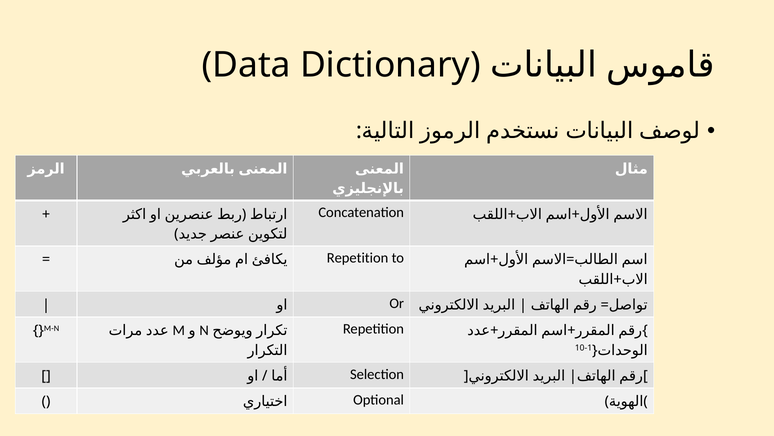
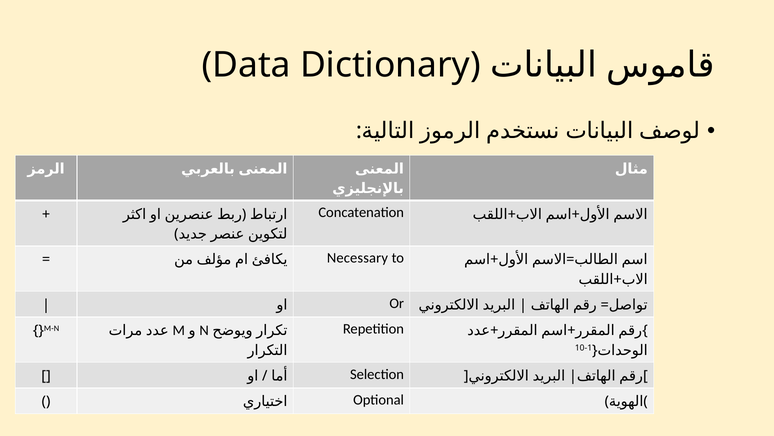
Repetition at (358, 258): Repetition -> Necessary
